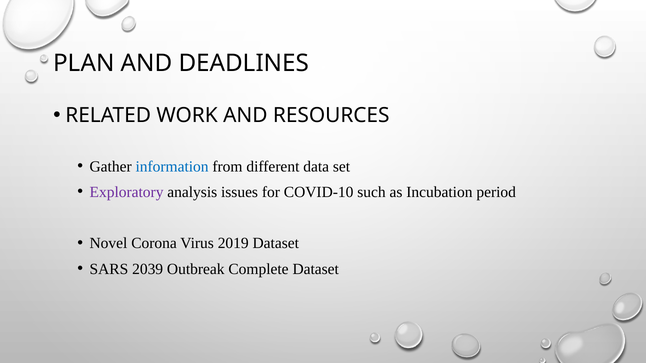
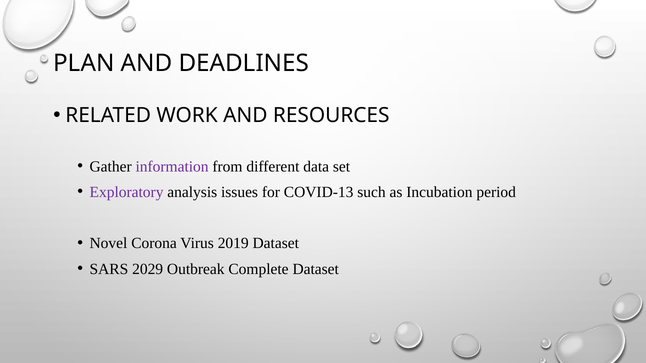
information colour: blue -> purple
COVID-10: COVID-10 -> COVID-13
2039: 2039 -> 2029
